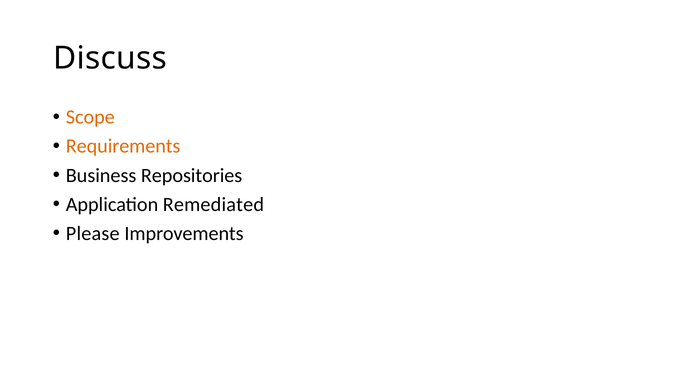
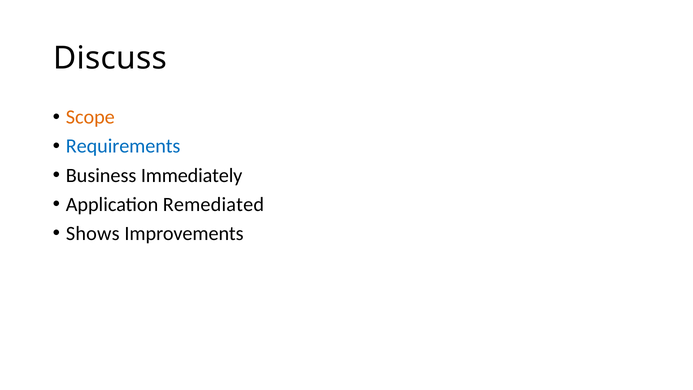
Requirements colour: orange -> blue
Repositories: Repositories -> Immediately
Please: Please -> Shows
